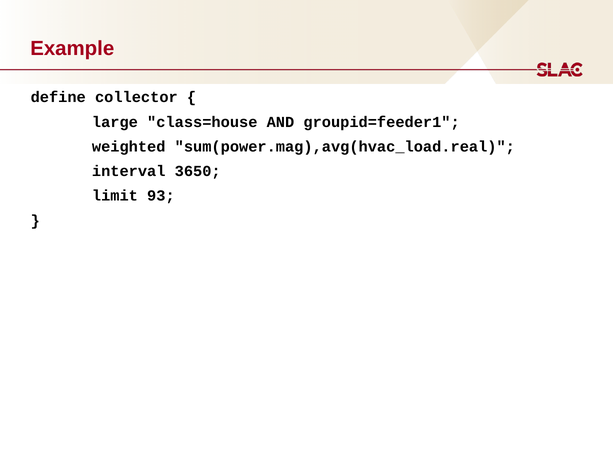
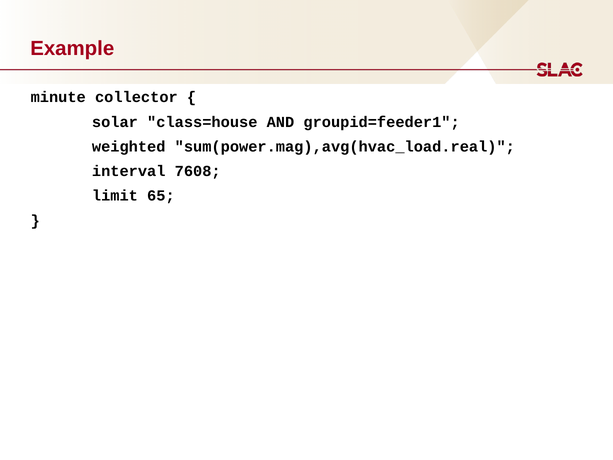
define: define -> minute
large: large -> solar
3650: 3650 -> 7608
93: 93 -> 65
